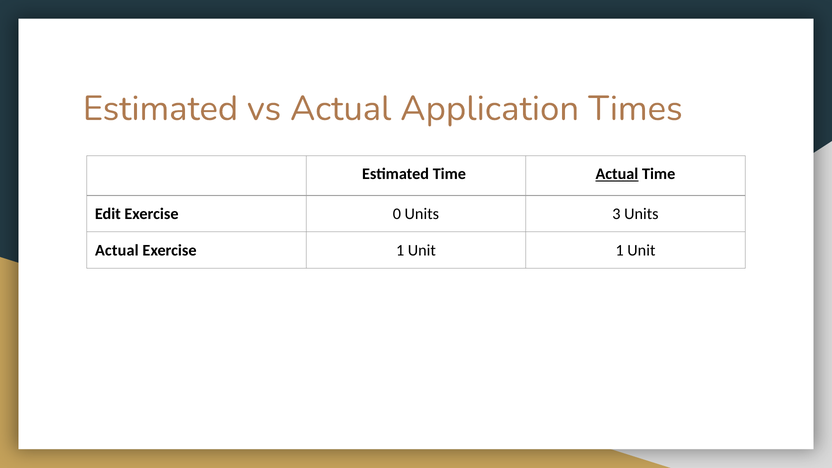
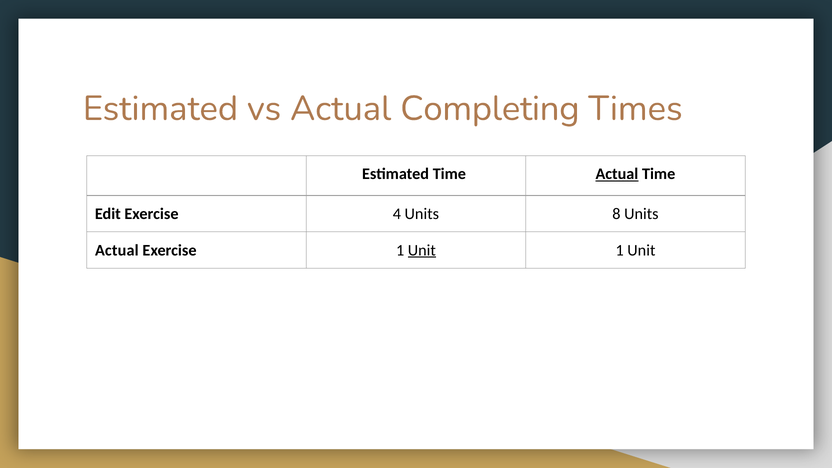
Application: Application -> Completing
0: 0 -> 4
3: 3 -> 8
Unit at (422, 250) underline: none -> present
